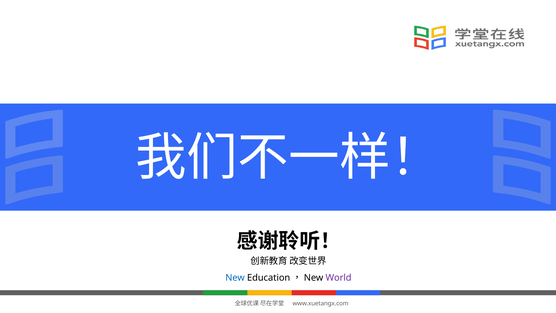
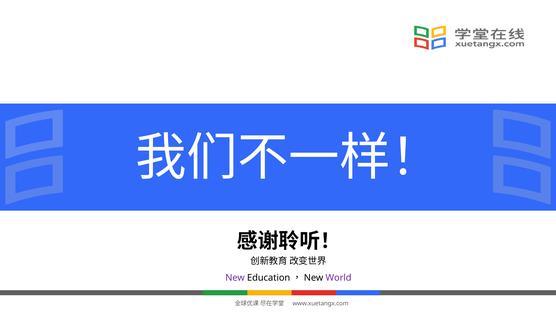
New colour: blue -> purple
